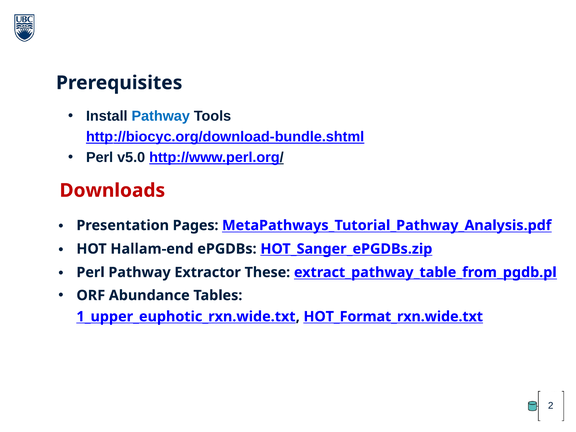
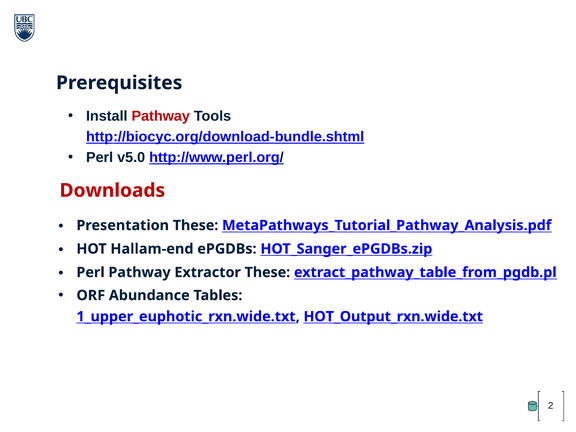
Pathway at (161, 116) colour: blue -> red
Presentation Pages: Pages -> These
HOT_Format_rxn.wide.txt: HOT_Format_rxn.wide.txt -> HOT_Output_rxn.wide.txt
